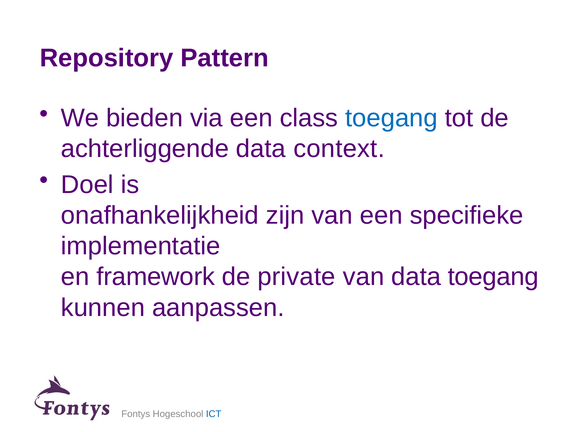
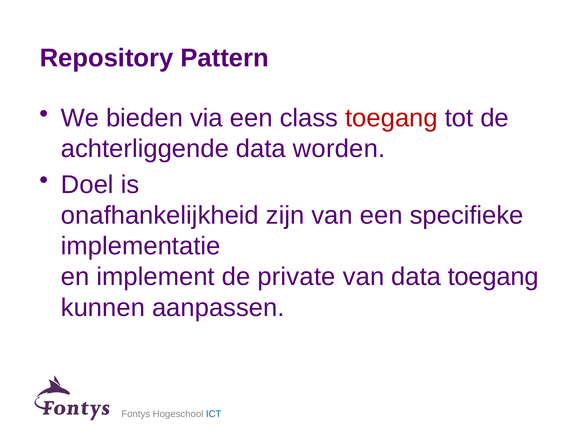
toegang at (391, 118) colour: blue -> red
context: context -> worden
framework: framework -> implement
